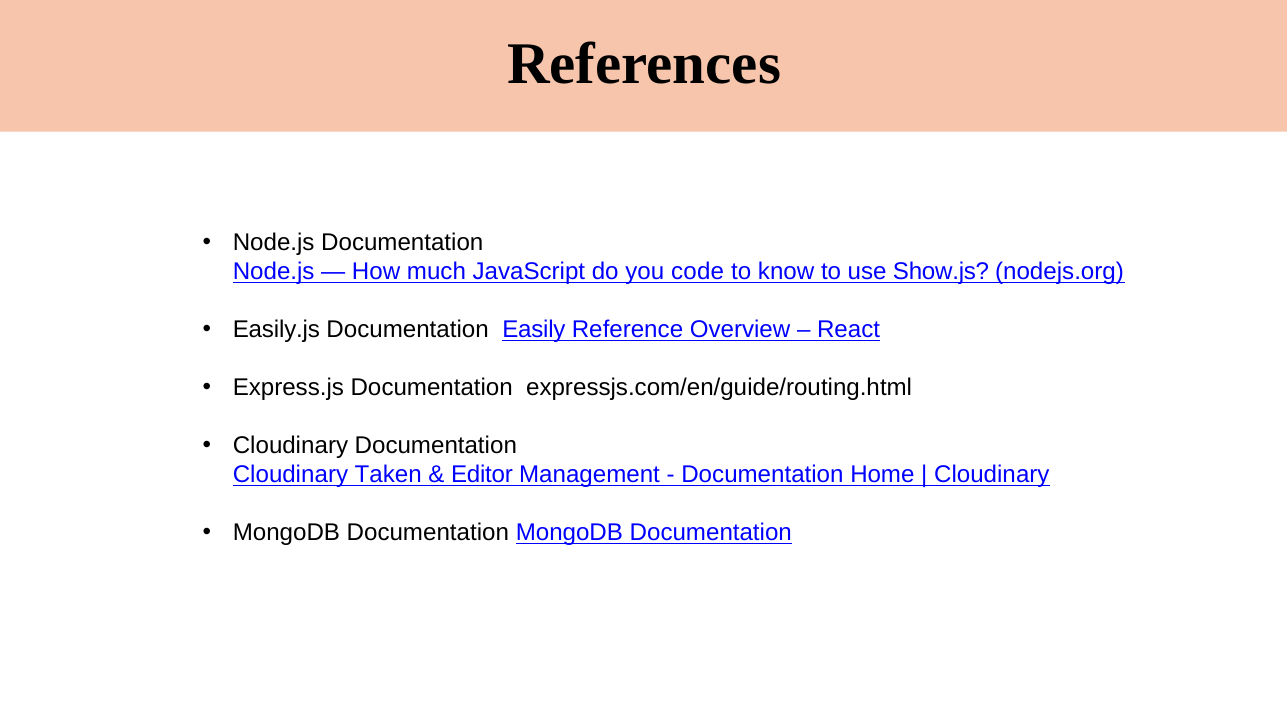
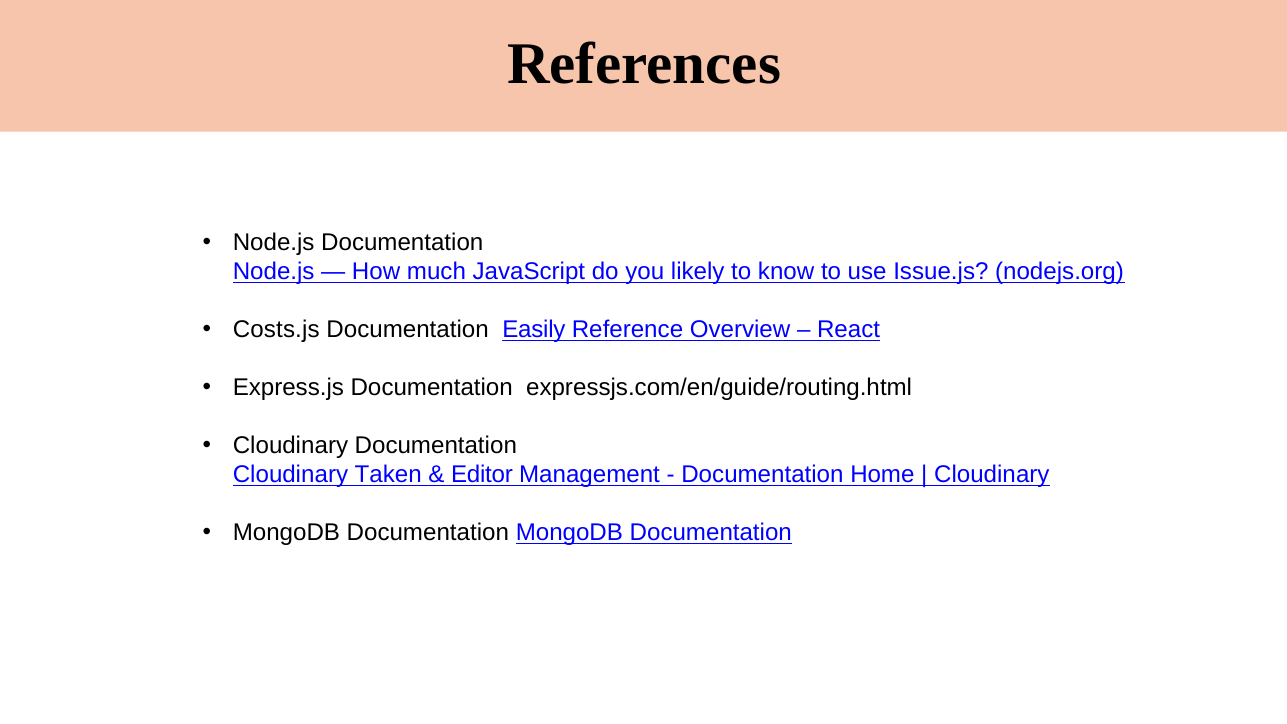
code: code -> likely
Show.js: Show.js -> Issue.js
Easily.js: Easily.js -> Costs.js
